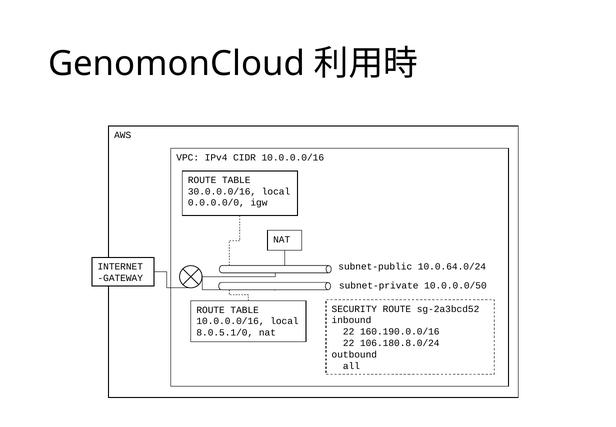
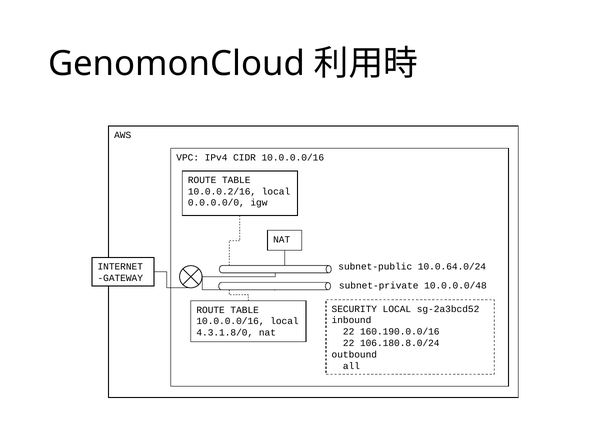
30.0.0.0/16: 30.0.0.0/16 -> 10.0.0.2/16
10.0.0.0/50: 10.0.0.0/50 -> 10.0.0.0/48
SECURITY ROUTE: ROUTE -> LOCAL
8.0.5.1/0: 8.0.5.1/0 -> 4.3.1.8/0
